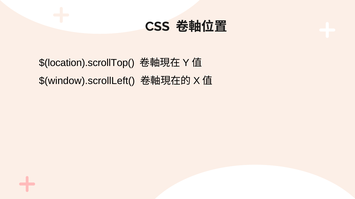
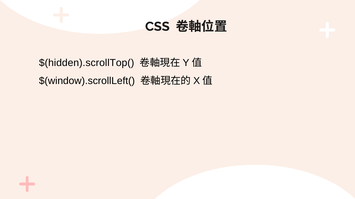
$(location).scrollTop(: $(location).scrollTop( -> $(hidden).scrollTop(
